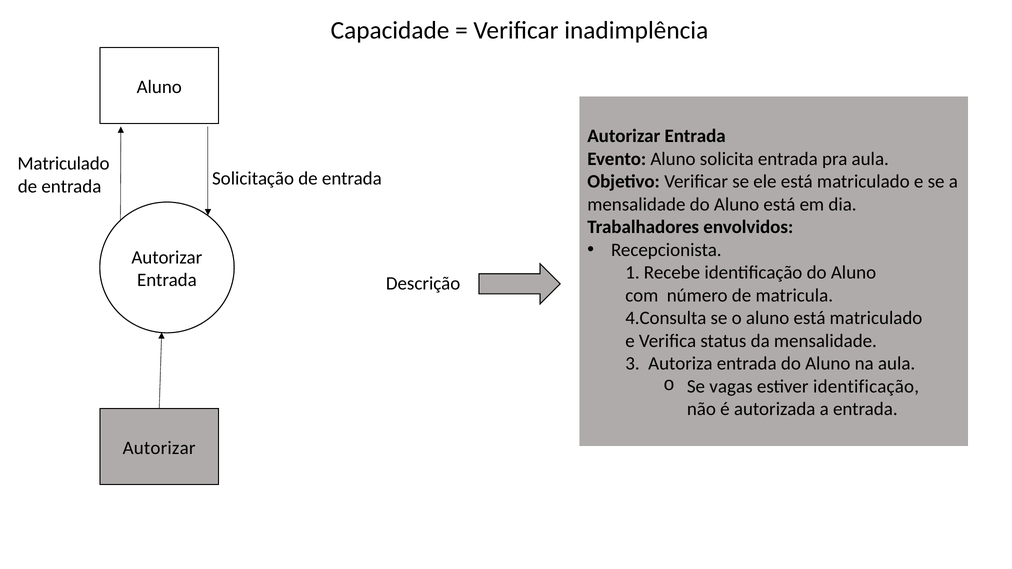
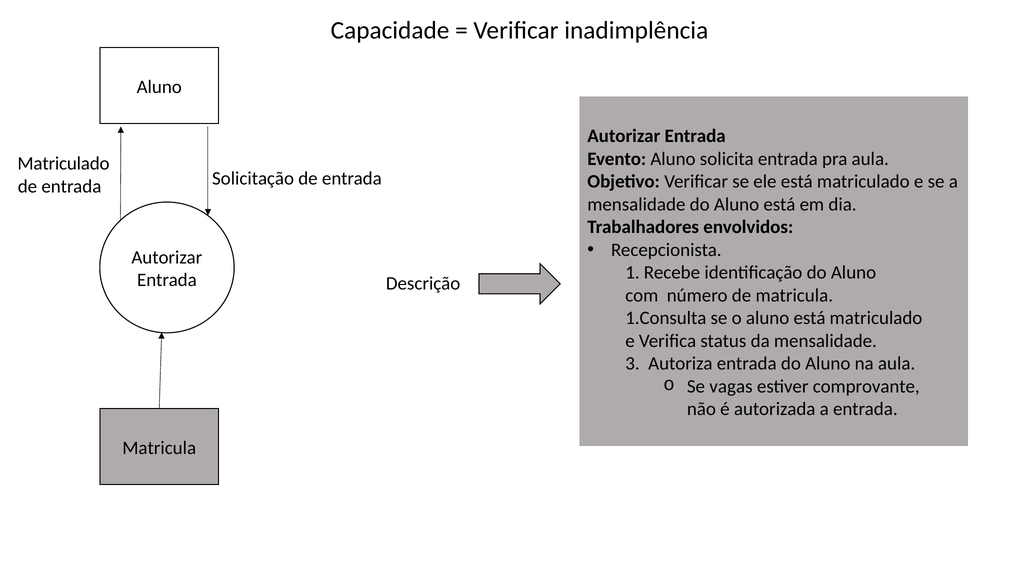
4.Consulta: 4.Consulta -> 1.Consulta
estiver identificação: identificação -> comprovante
Autorizar at (159, 448): Autorizar -> Matricula
